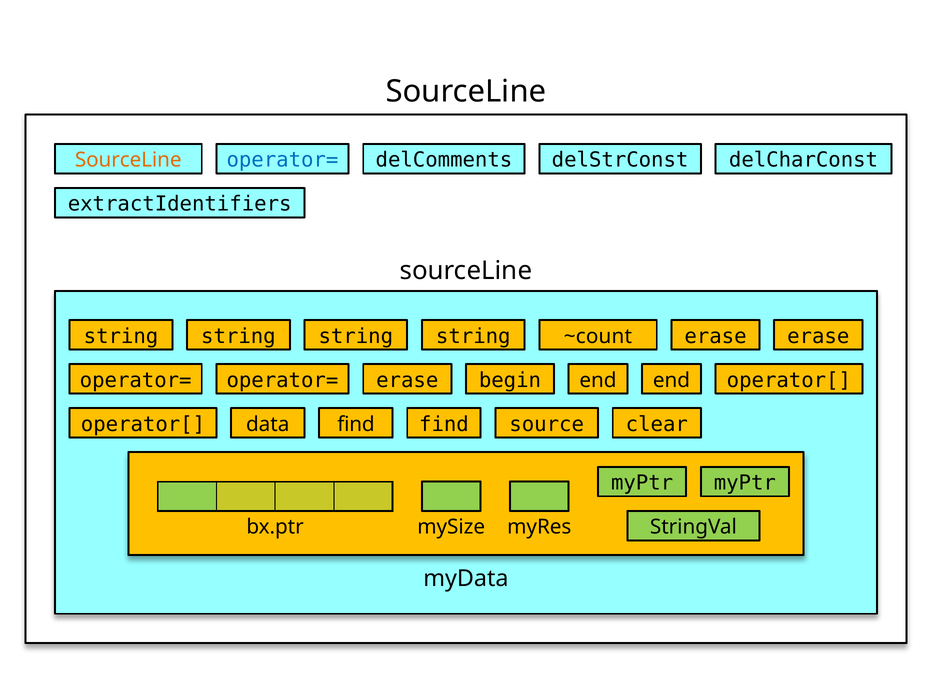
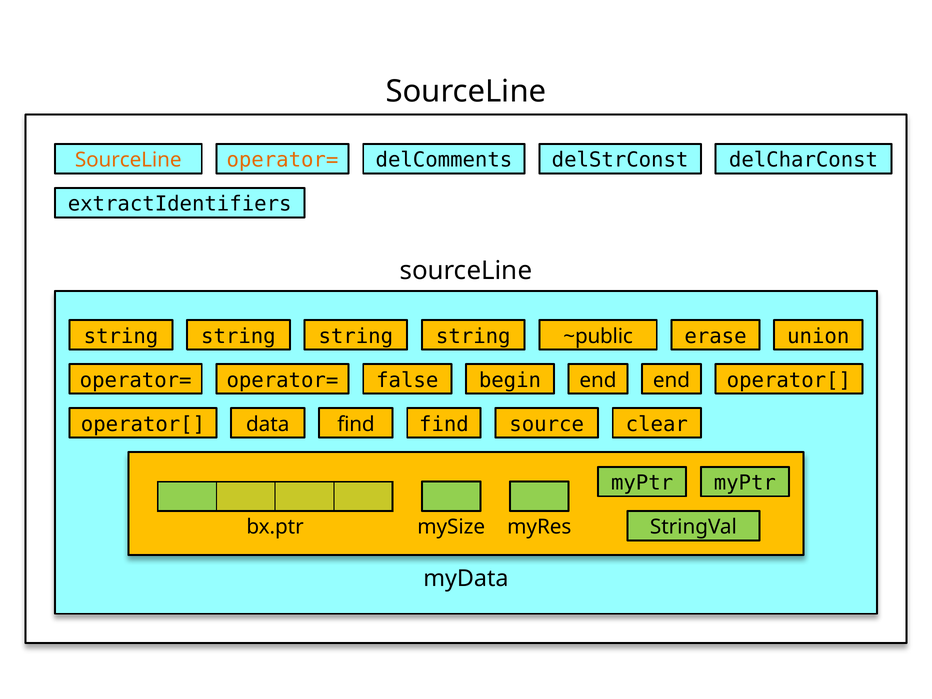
operator= at (282, 160) colour: blue -> orange
erase at (818, 336): erase -> union
~count: ~count -> ~public
erase at (407, 380): erase -> false
